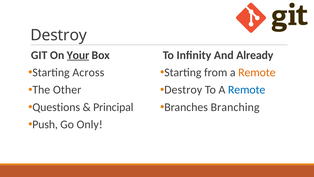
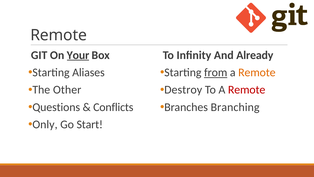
Destroy at (59, 35): Destroy -> Remote
Across: Across -> Aliases
from underline: none -> present
Remote at (247, 90) colour: blue -> red
Principal: Principal -> Conflicts
Push: Push -> Only
Only: Only -> Start
